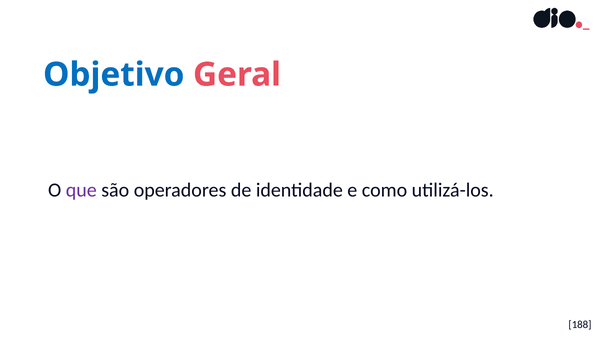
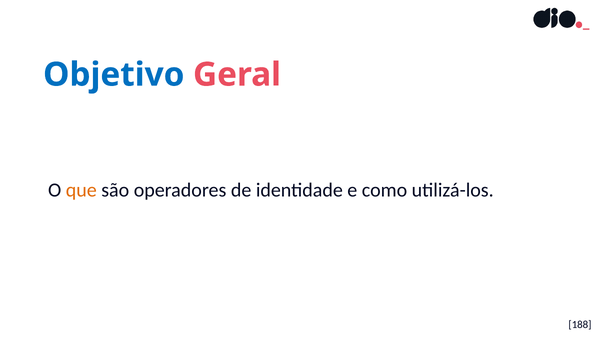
que colour: purple -> orange
